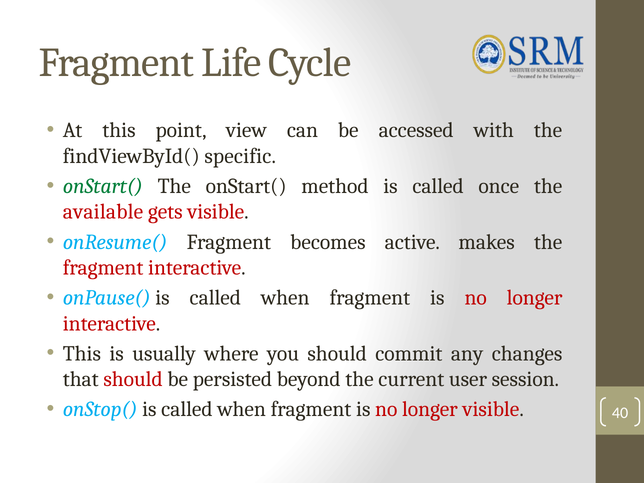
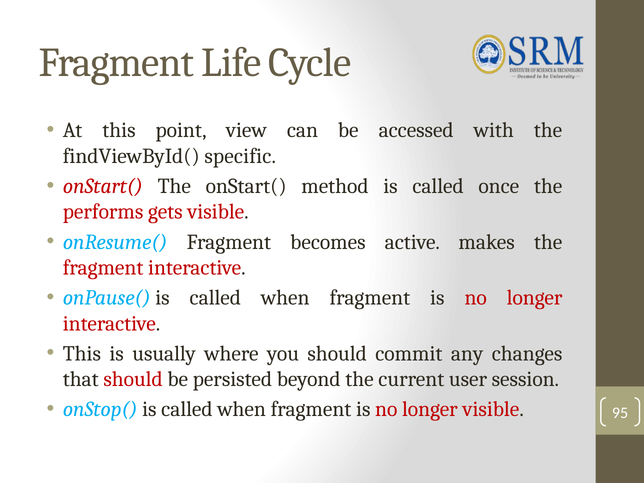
onStart( at (103, 186) colour: green -> red
available: available -> performs
40: 40 -> 95
